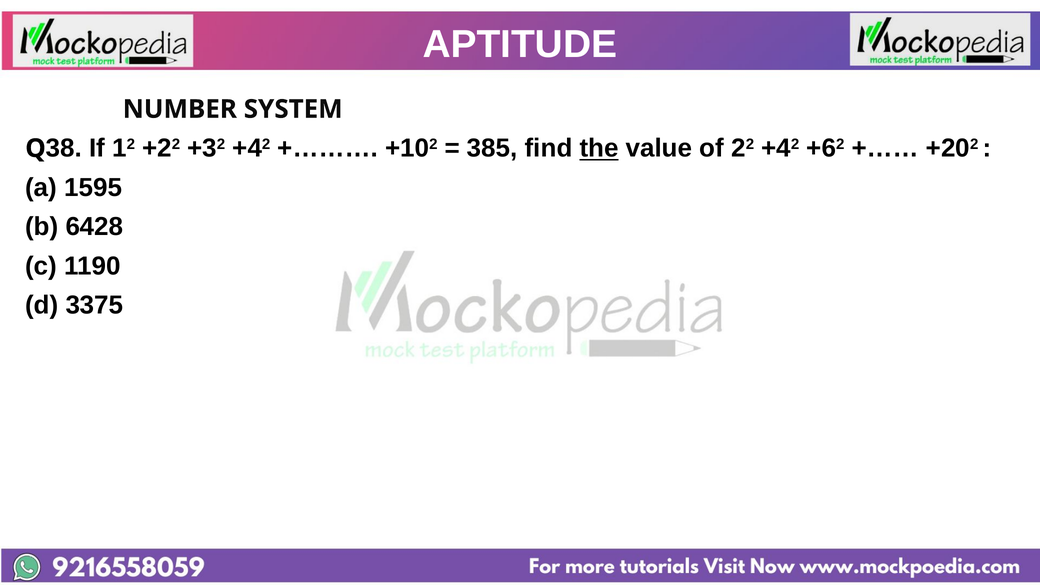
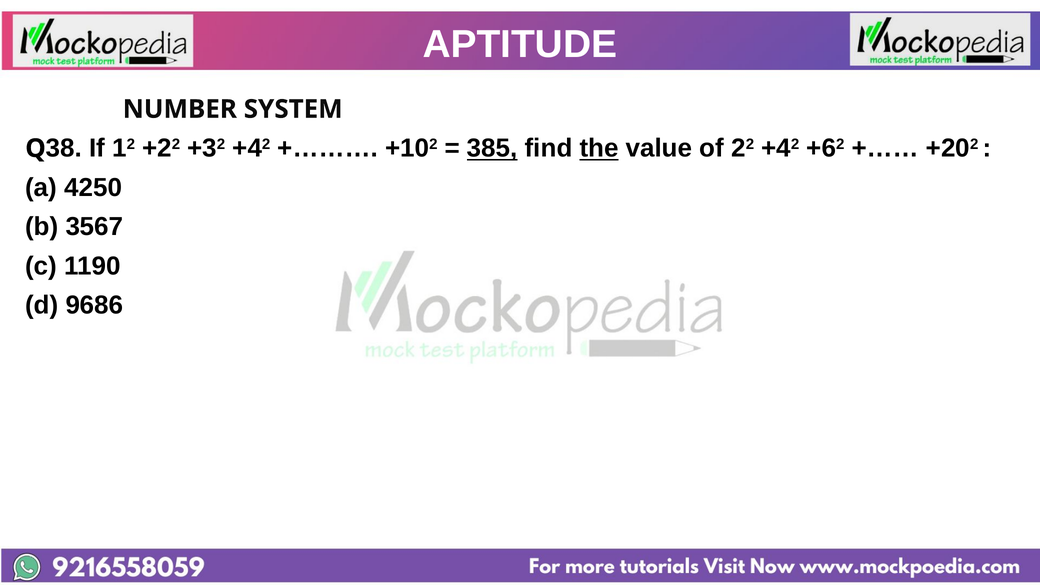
385 underline: none -> present
1595: 1595 -> 4250
6428: 6428 -> 3567
3375: 3375 -> 9686
